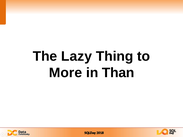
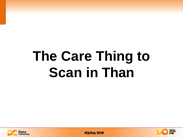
Lazy: Lazy -> Care
More: More -> Scan
